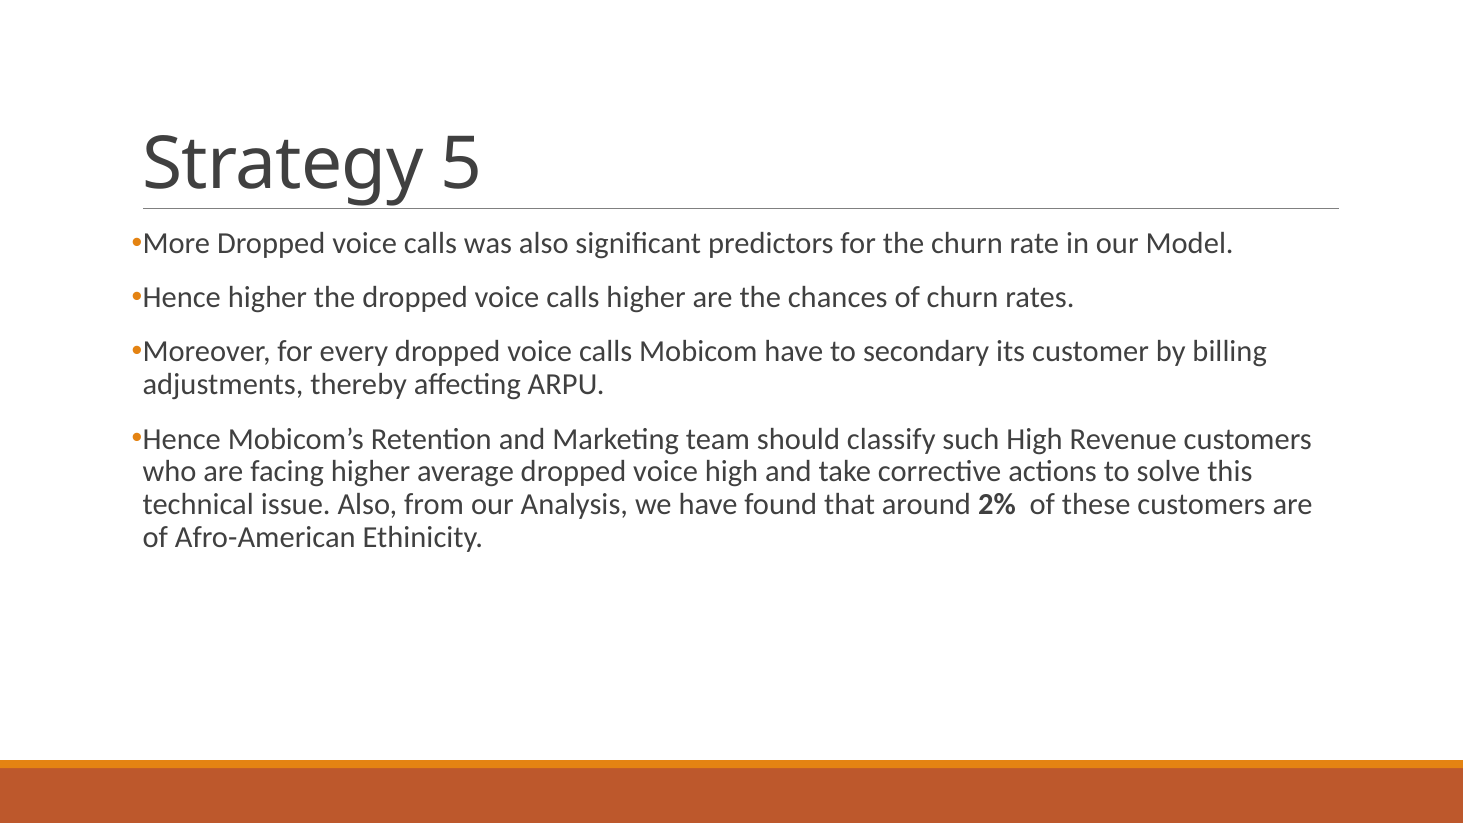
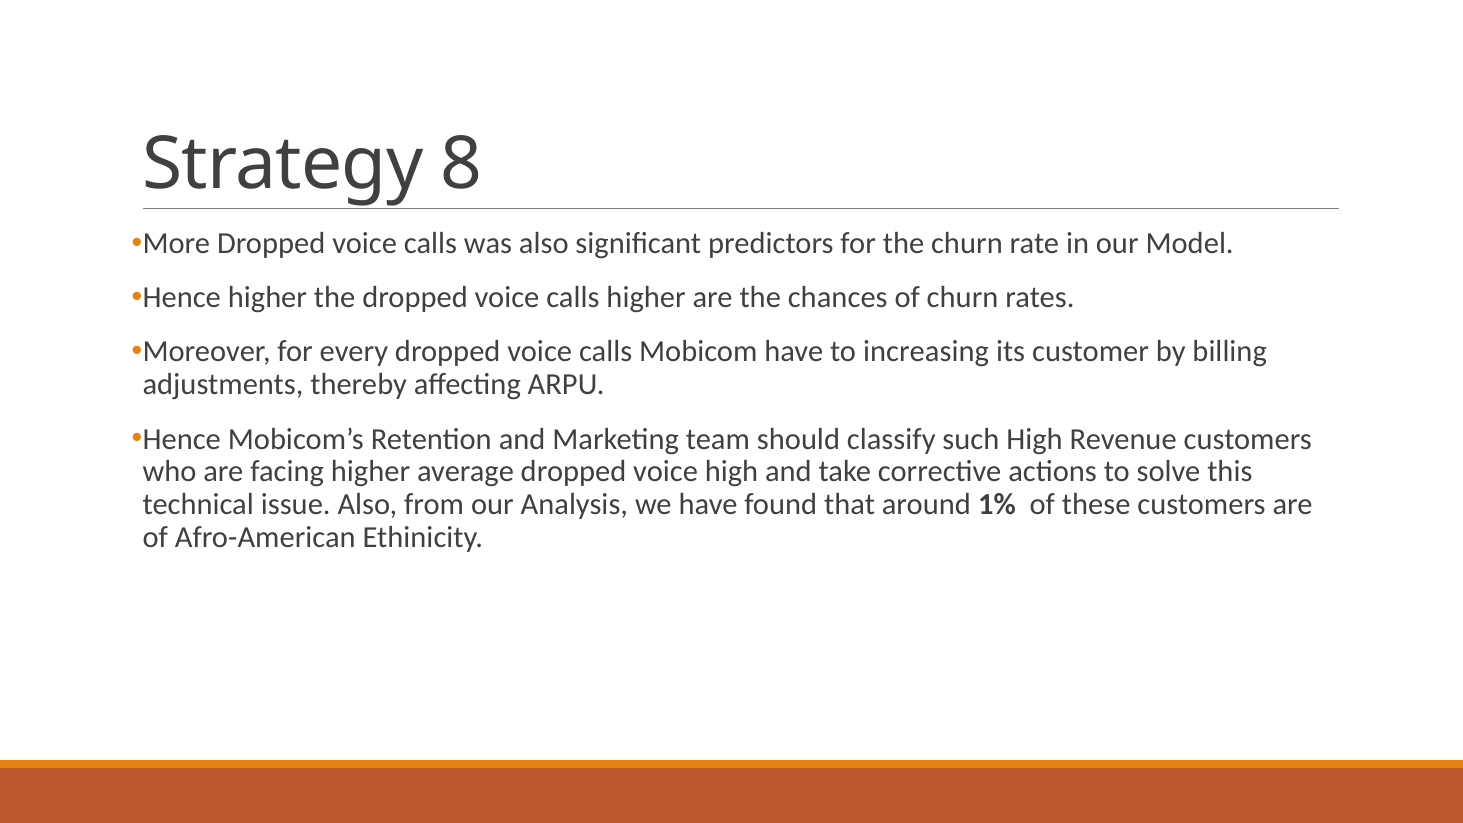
5: 5 -> 8
secondary: secondary -> increasing
2%: 2% -> 1%
